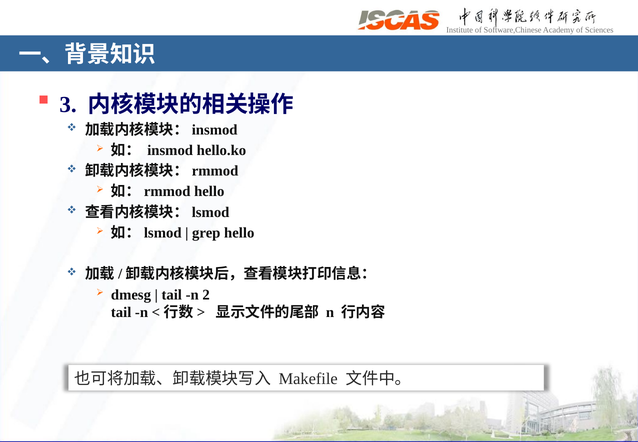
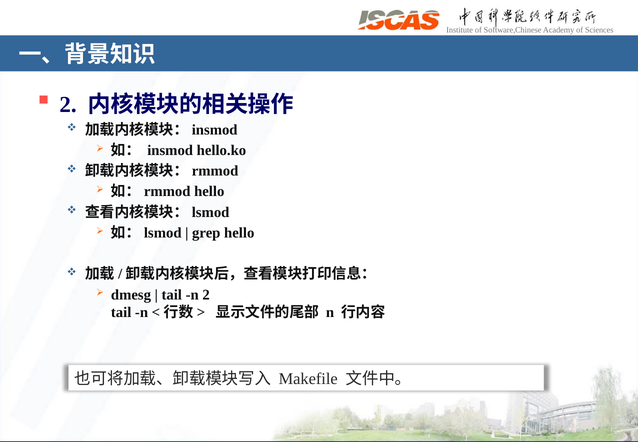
3 at (68, 105): 3 -> 2
